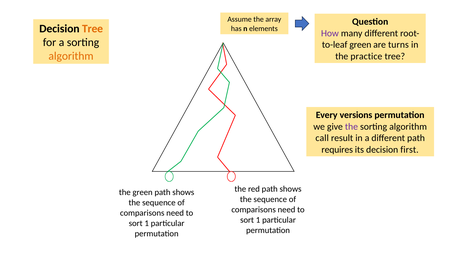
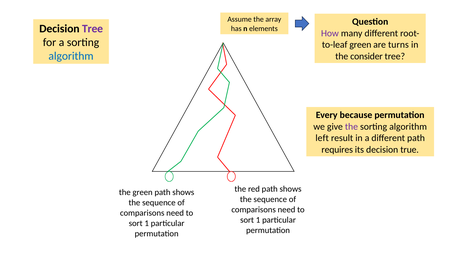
Tree at (93, 29) colour: orange -> purple
algorithm at (71, 56) colour: orange -> blue
practice: practice -> consider
versions: versions -> because
call: call -> left
first: first -> true
